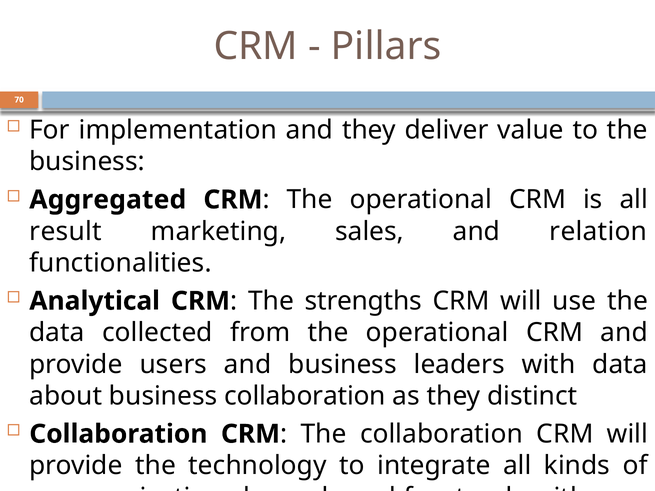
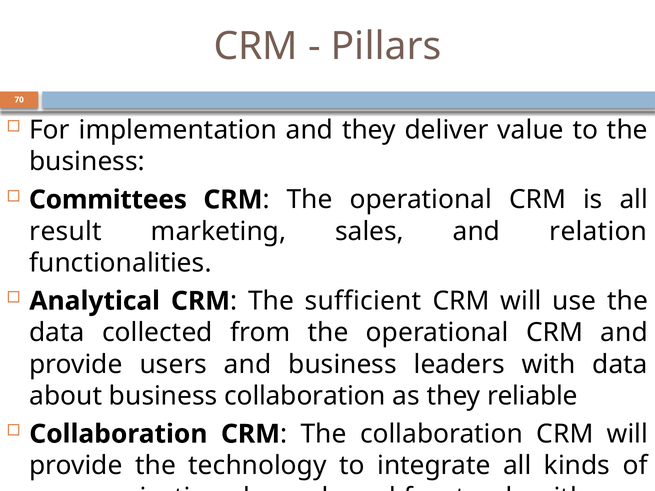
Aggregated: Aggregated -> Committees
strengths: strengths -> sufficient
distinct: distinct -> reliable
